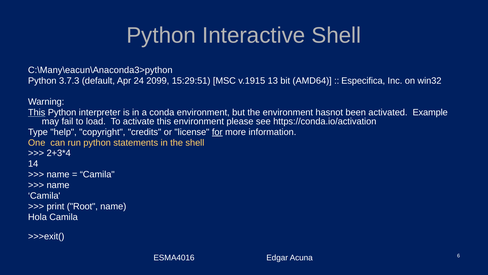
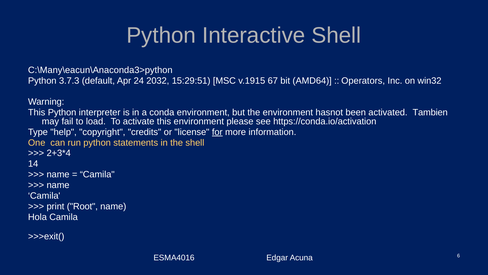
2099: 2099 -> 2032
13: 13 -> 67
Especifica: Especifica -> Operators
This at (37, 112) underline: present -> none
Example: Example -> Tambien
